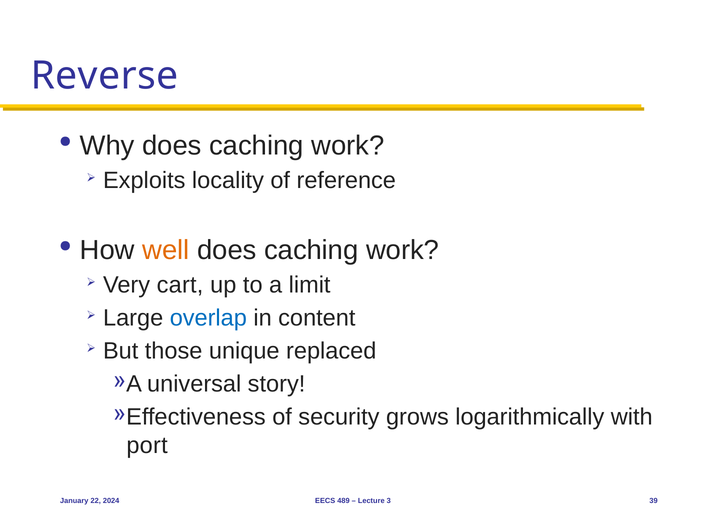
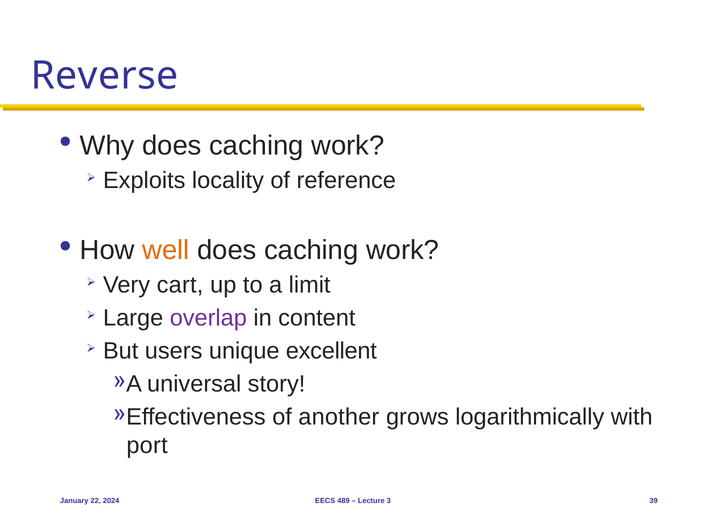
overlap colour: blue -> purple
those: those -> users
replaced: replaced -> excellent
security: security -> another
